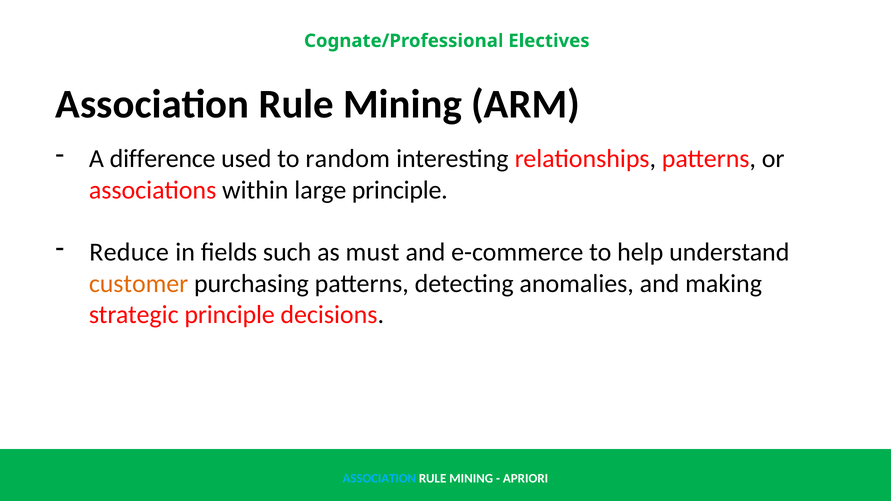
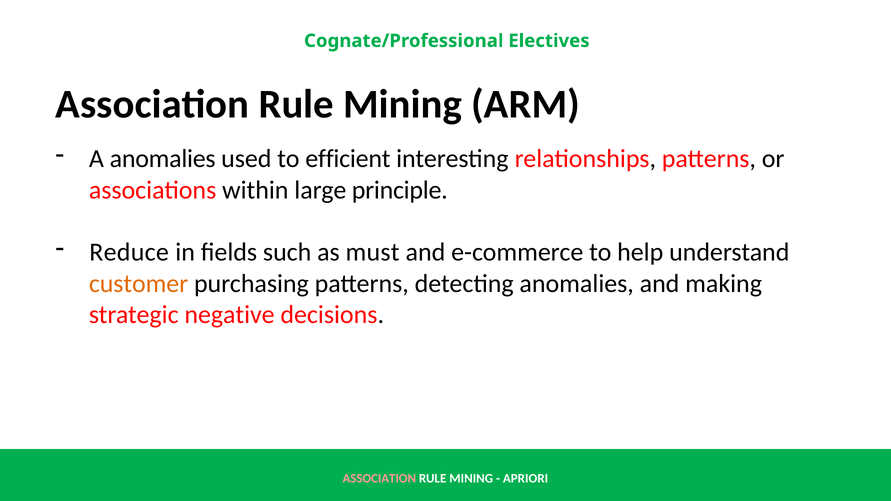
A difference: difference -> anomalies
random: random -> efficient
strategic principle: principle -> negative
ASSOCIATION at (379, 479) colour: light blue -> pink
